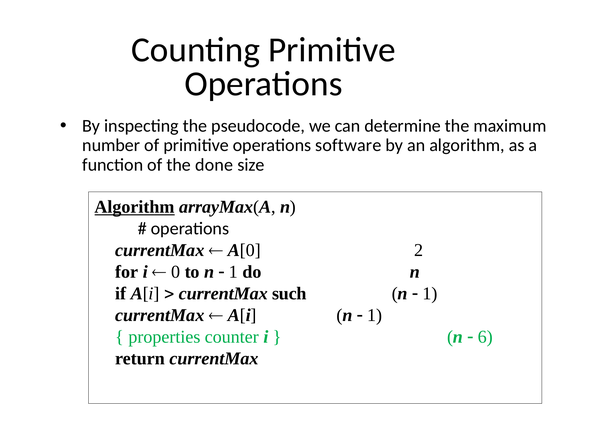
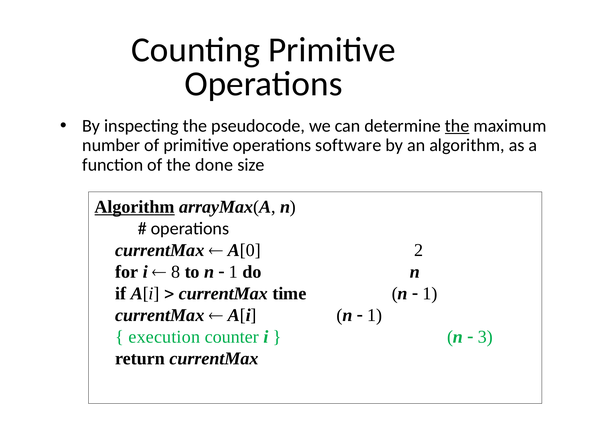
the at (457, 126) underline: none -> present
0: 0 -> 8
such: such -> time
properties: properties -> execution
6: 6 -> 3
